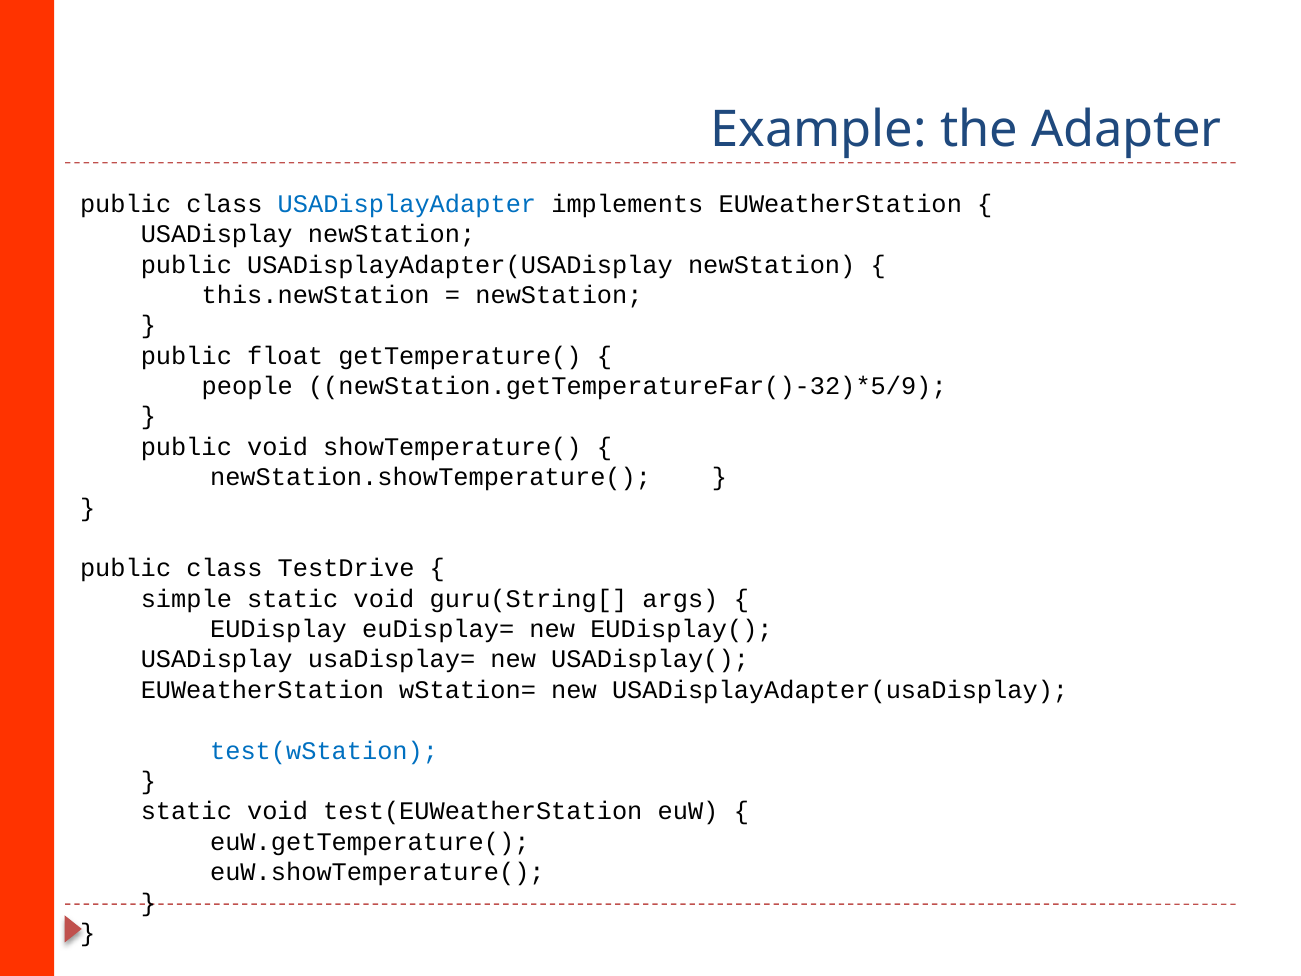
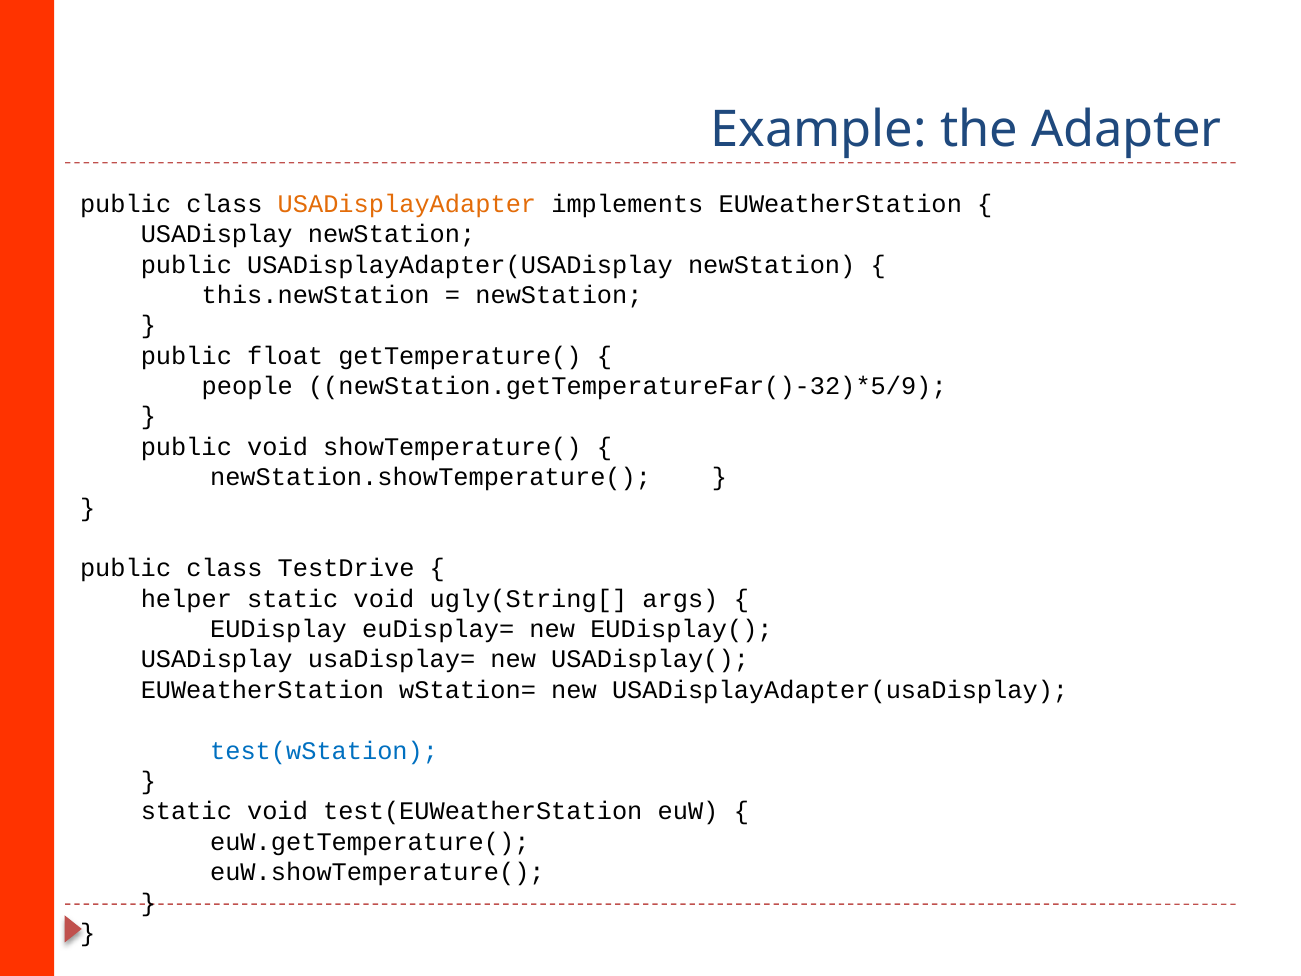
USADisplayAdapter colour: blue -> orange
simple: simple -> helper
guru(String[: guru(String[ -> ugly(String[
